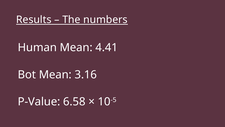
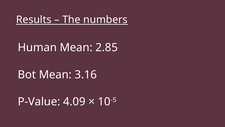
4.41: 4.41 -> 2.85
6.58: 6.58 -> 4.09
